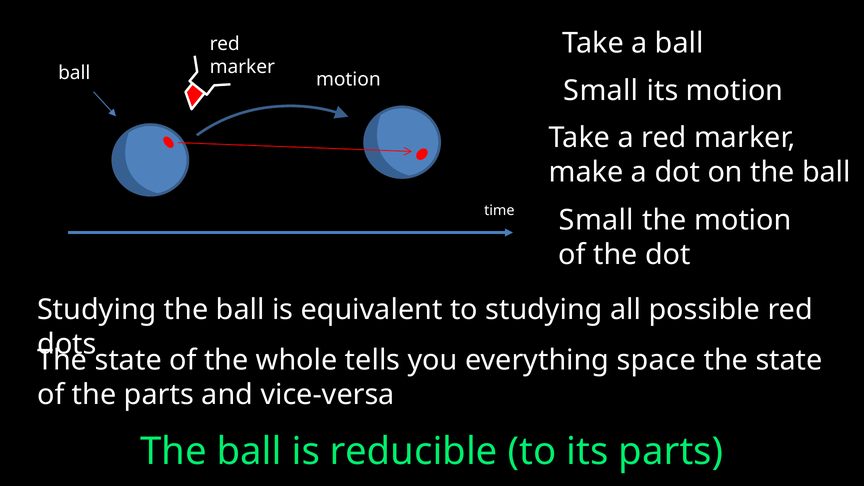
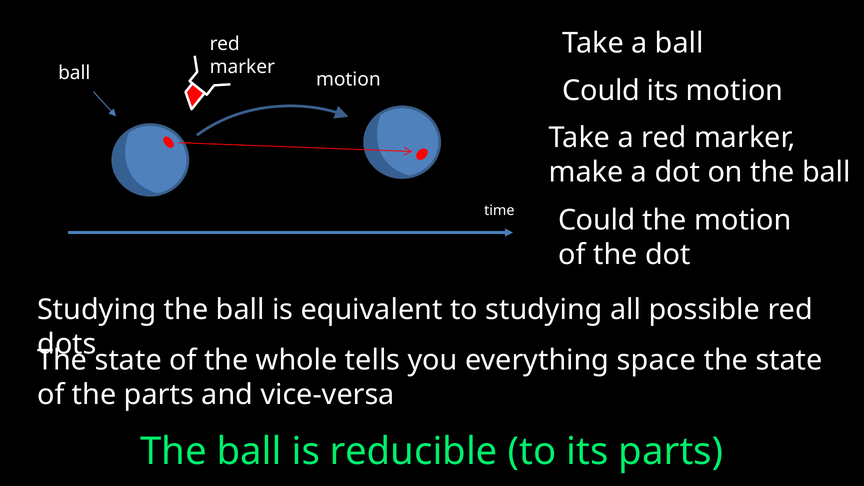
Small at (601, 91): Small -> Could
Small at (596, 220): Small -> Could
